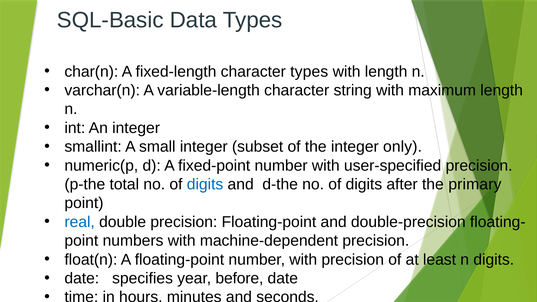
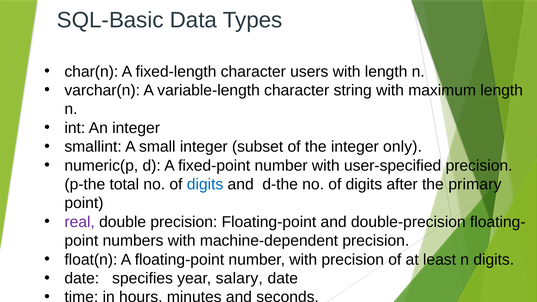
character types: types -> users
real colour: blue -> purple
before: before -> salary
